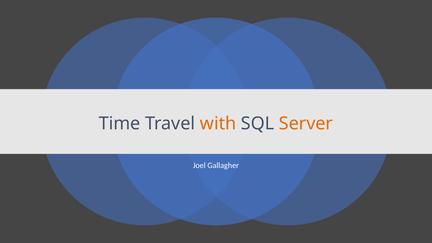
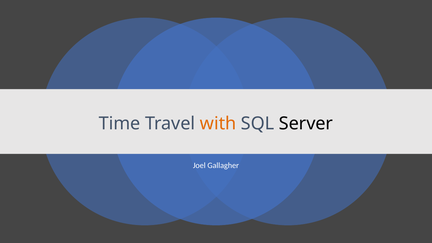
Server colour: orange -> black
